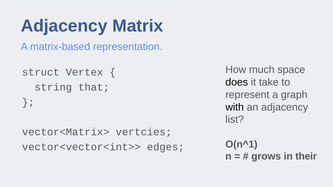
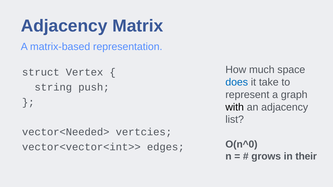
does colour: black -> blue
that: that -> push
vector<Matrix>: vector<Matrix> -> vector<Needed>
O(n^1: O(n^1 -> O(n^0
